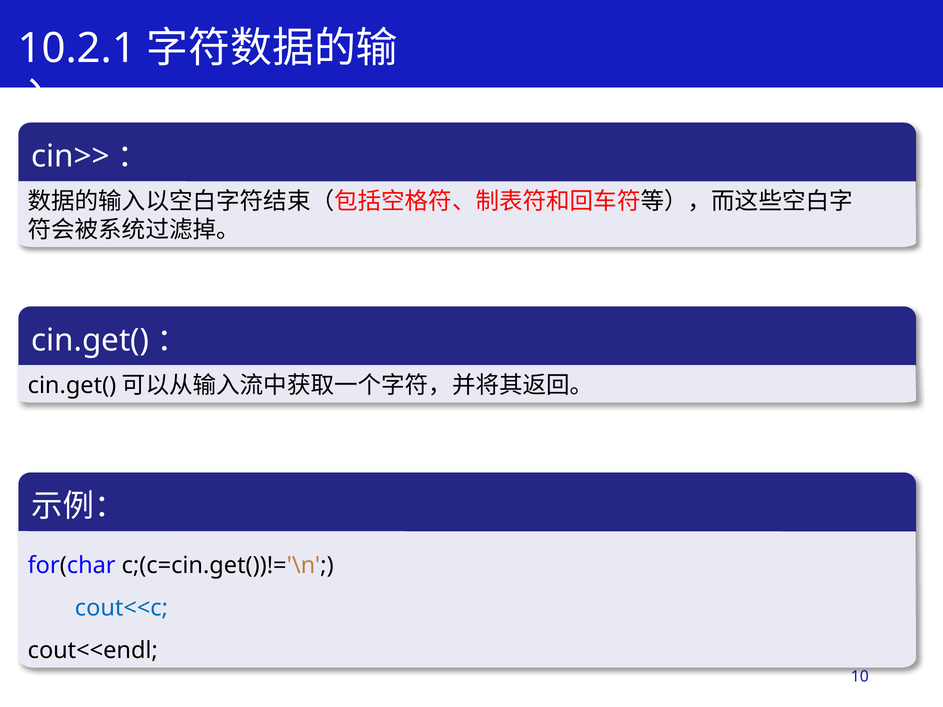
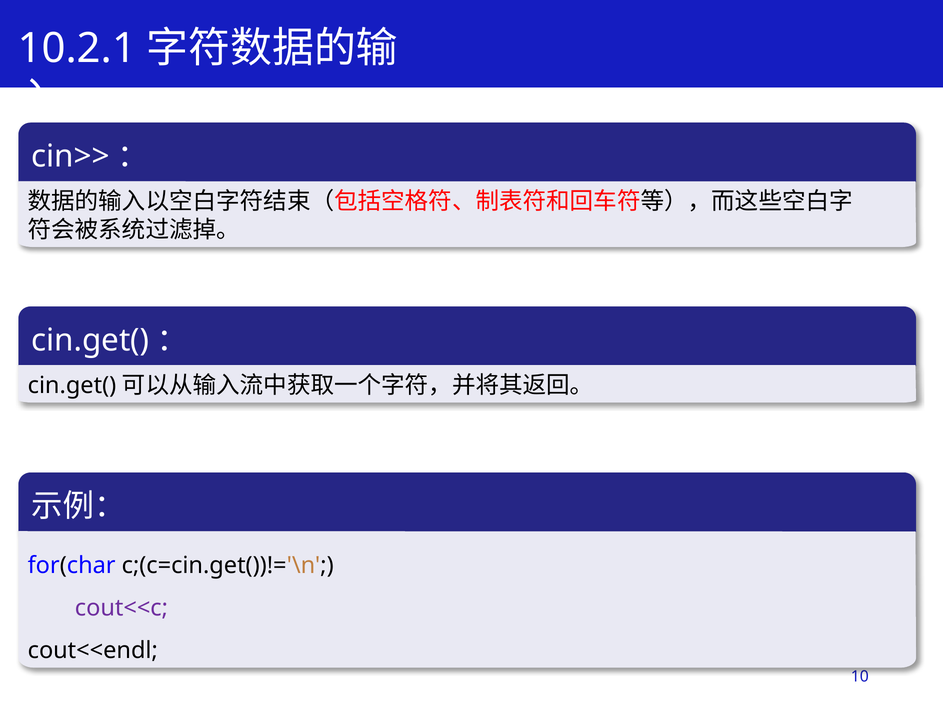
cout<<c colour: blue -> purple
